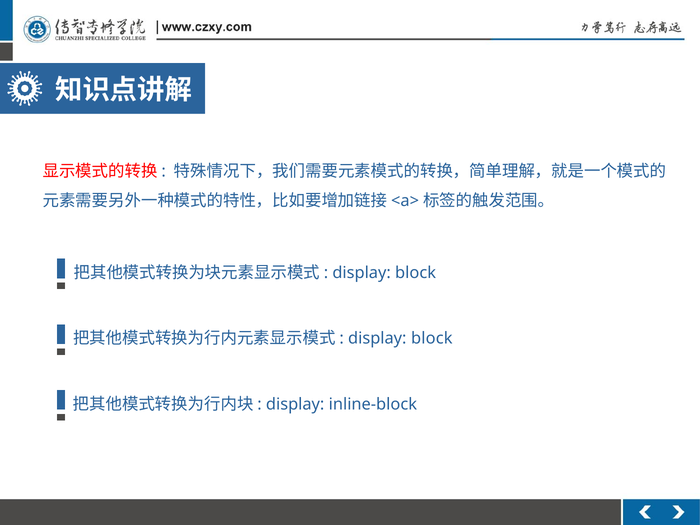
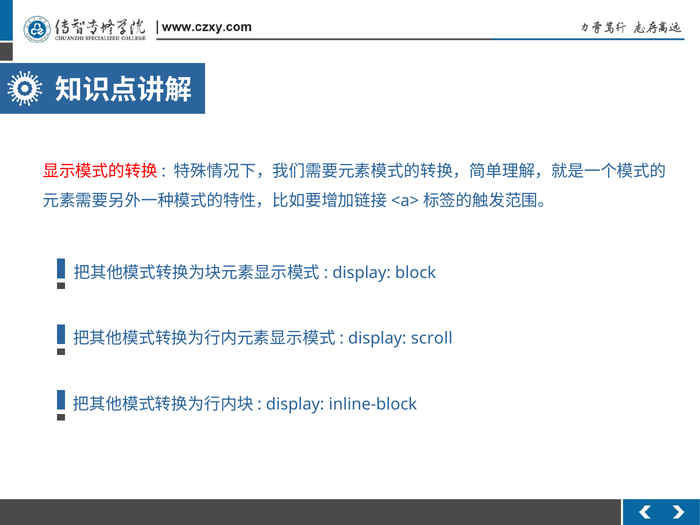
block at (432, 338): block -> scroll
